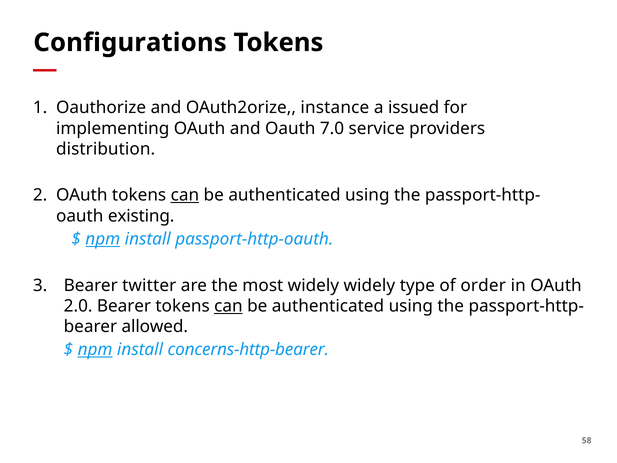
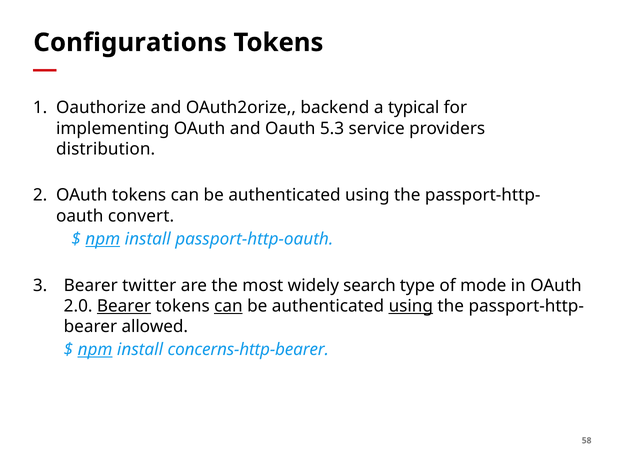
instance: instance -> backend
issued: issued -> typical
7.0: 7.0 -> 5.3
can at (185, 195) underline: present -> none
existing: existing -> convert
widely widely: widely -> search
order: order -> mode
Bearer at (124, 306) underline: none -> present
using at (411, 306) underline: none -> present
